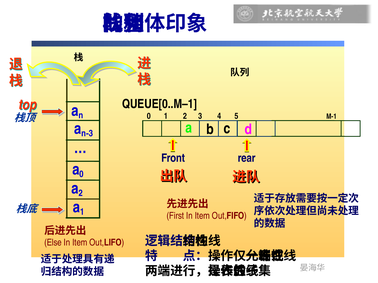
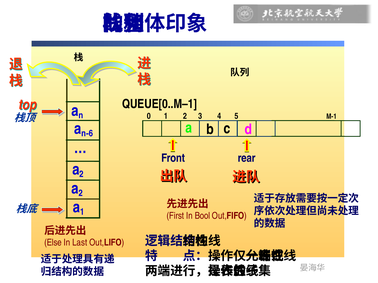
3 at (91, 134): 3 -> 6
0 at (82, 175): 0 -> 2
First In Item: Item -> Bool
Item at (80, 243): Item -> Last
